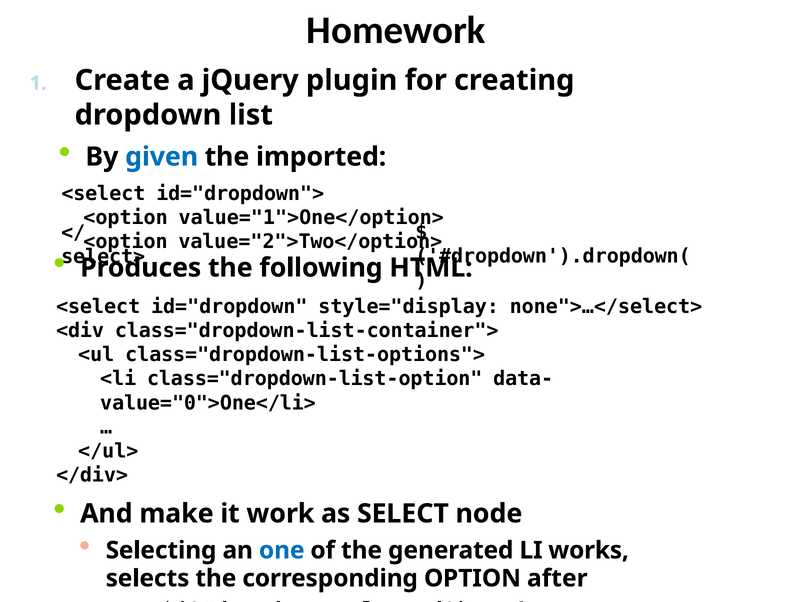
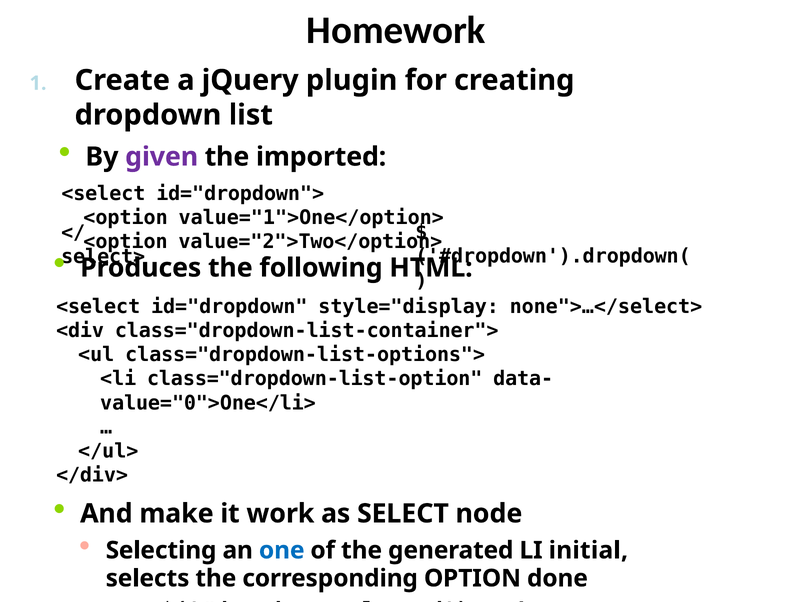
given colour: blue -> purple
LI works: works -> initial
after: after -> done
